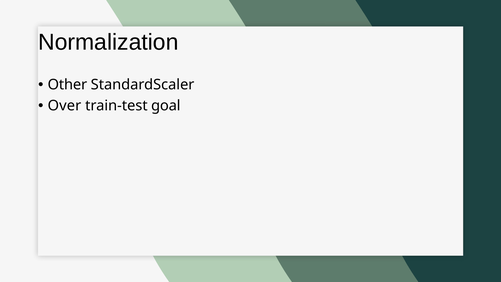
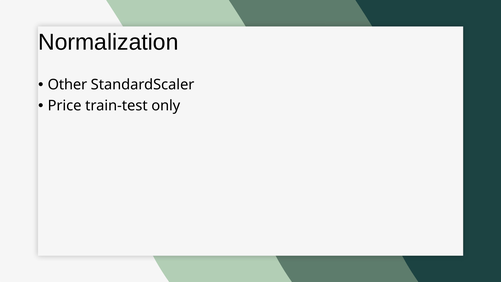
Over: Over -> Price
goal: goal -> only
